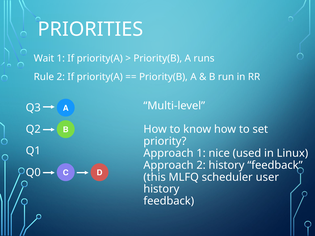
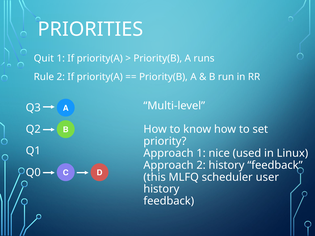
Wait: Wait -> Quit
